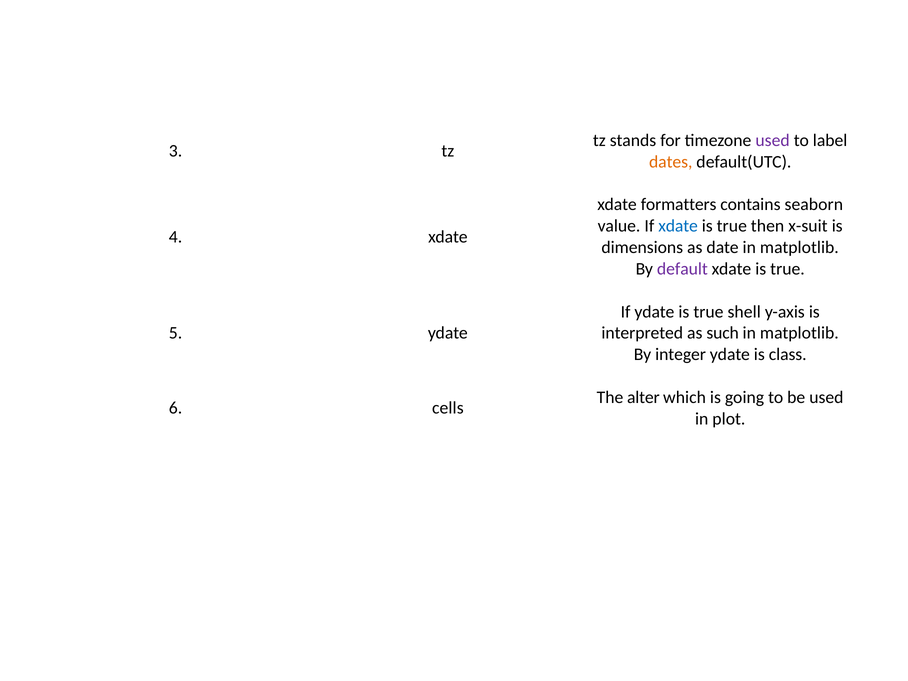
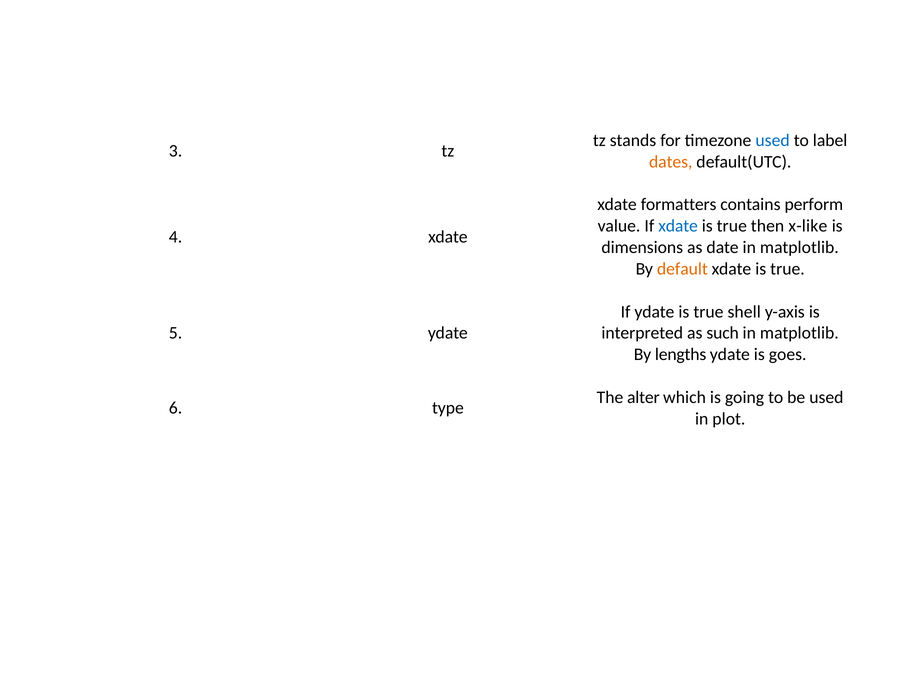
used at (773, 140) colour: purple -> blue
seaborn: seaborn -> perform
x-suit: x-suit -> x-like
default colour: purple -> orange
integer: integer -> lengths
class: class -> goes
cells: cells -> type
